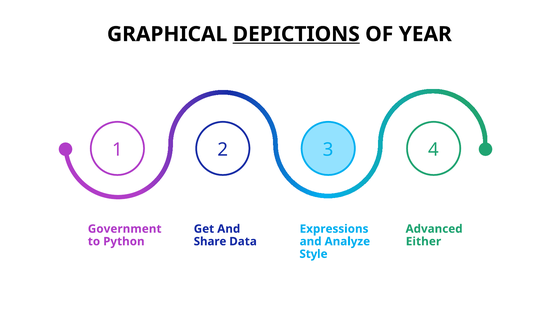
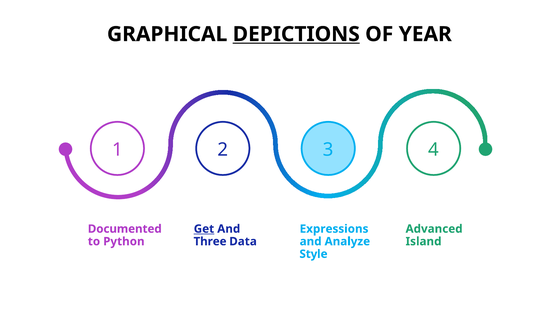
Government: Government -> Documented
Get underline: none -> present
Share: Share -> Three
Either: Either -> Island
